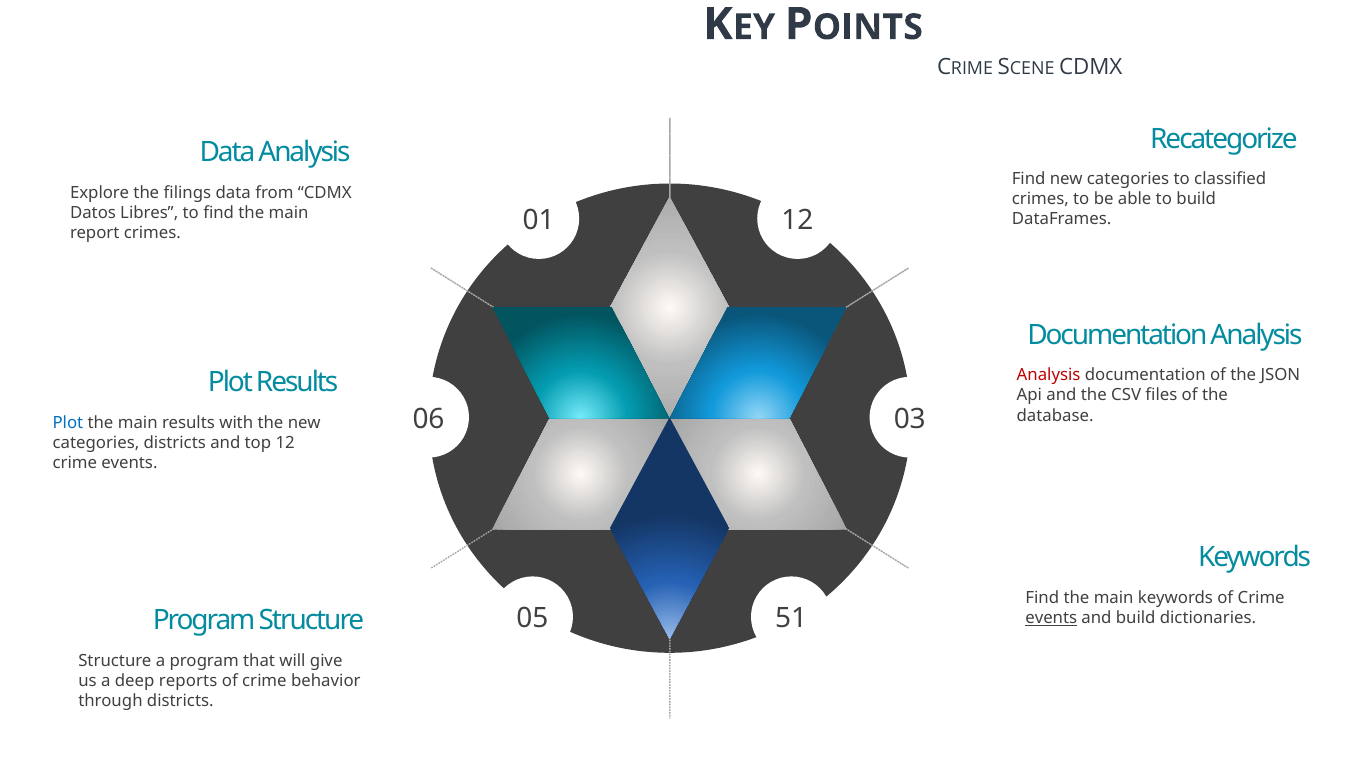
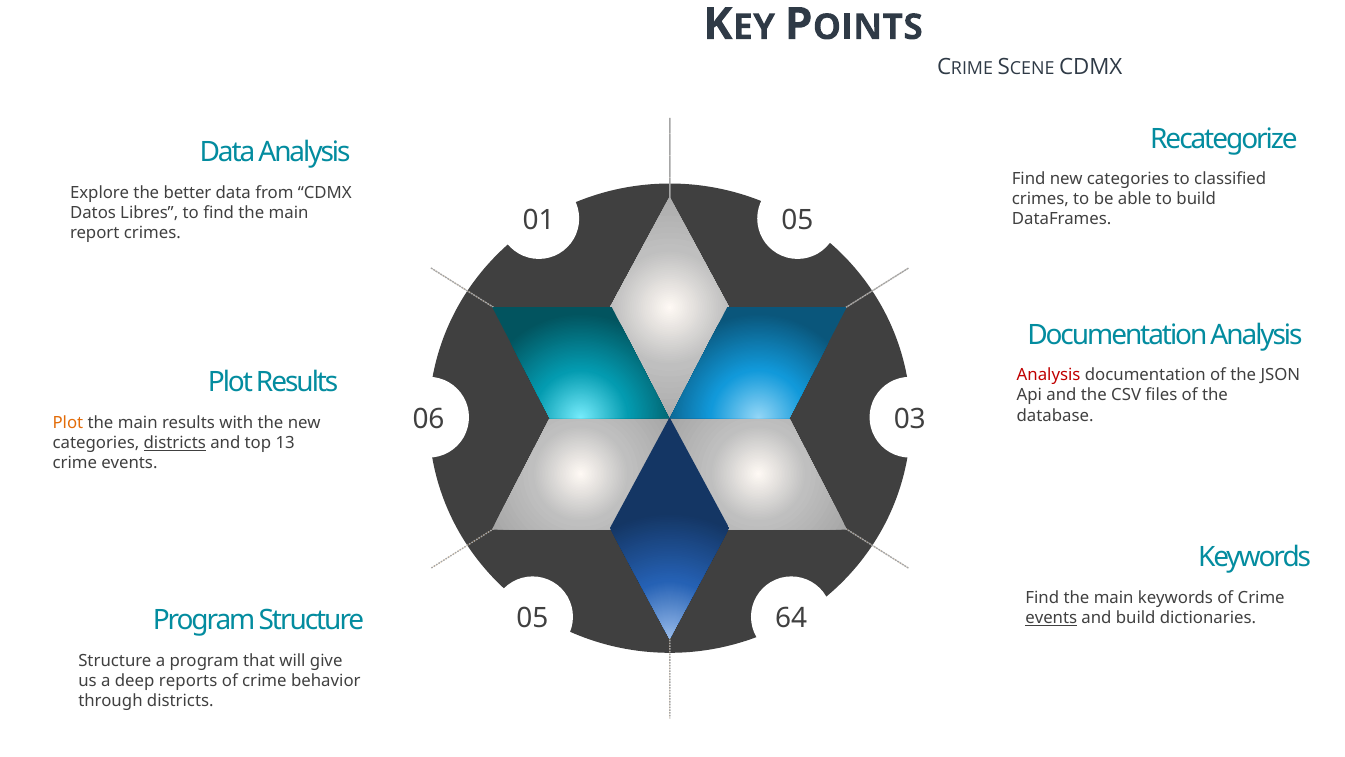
filings: filings -> better
01 12: 12 -> 05
Plot at (68, 422) colour: blue -> orange
districts at (175, 443) underline: none -> present
top 12: 12 -> 13
51: 51 -> 64
